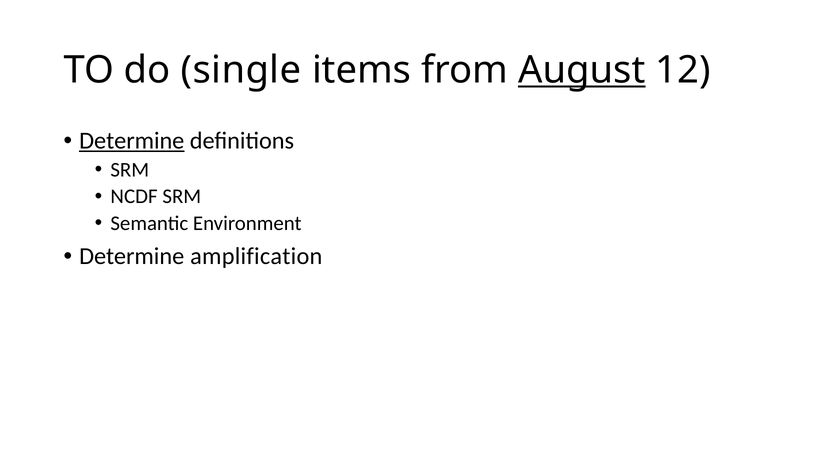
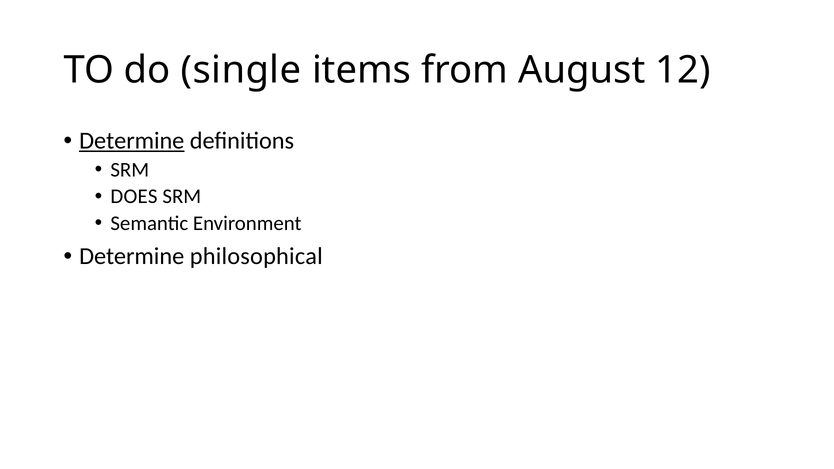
August underline: present -> none
NCDF: NCDF -> DOES
amplification: amplification -> philosophical
